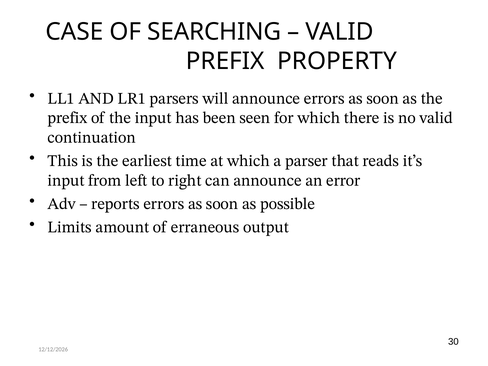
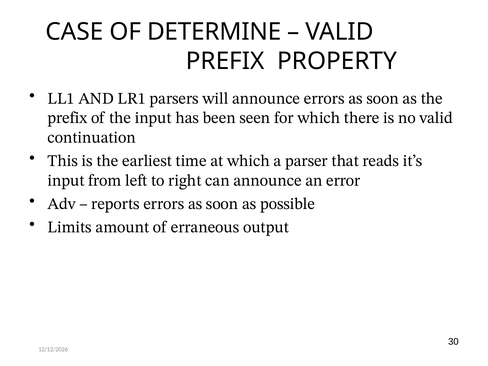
SEARCHING: SEARCHING -> DETERMINE
